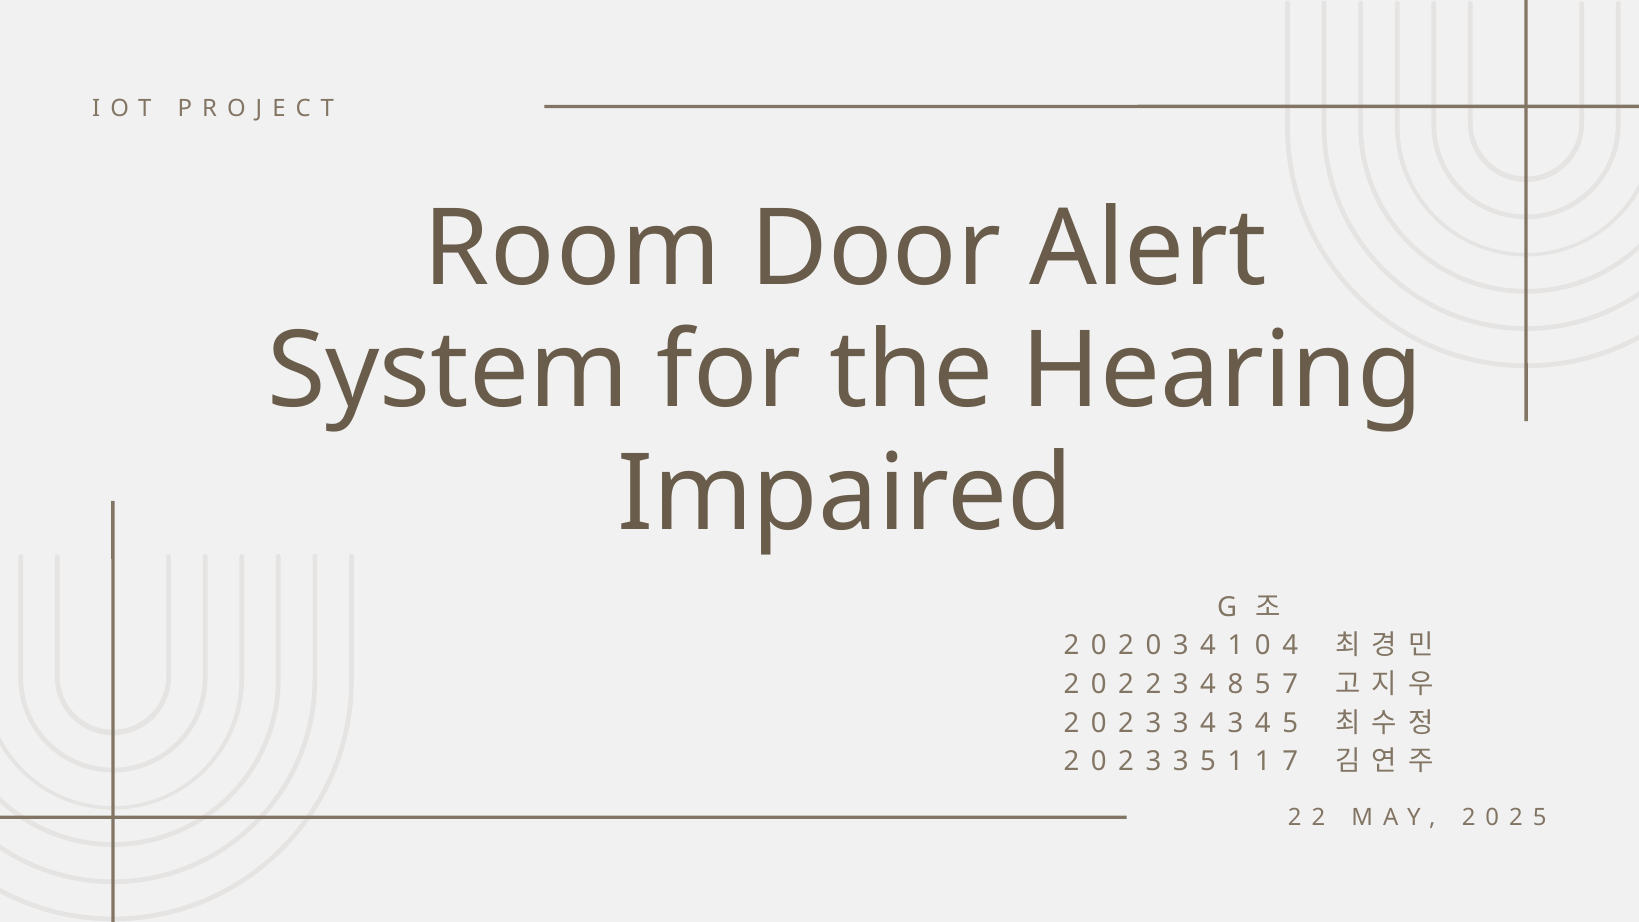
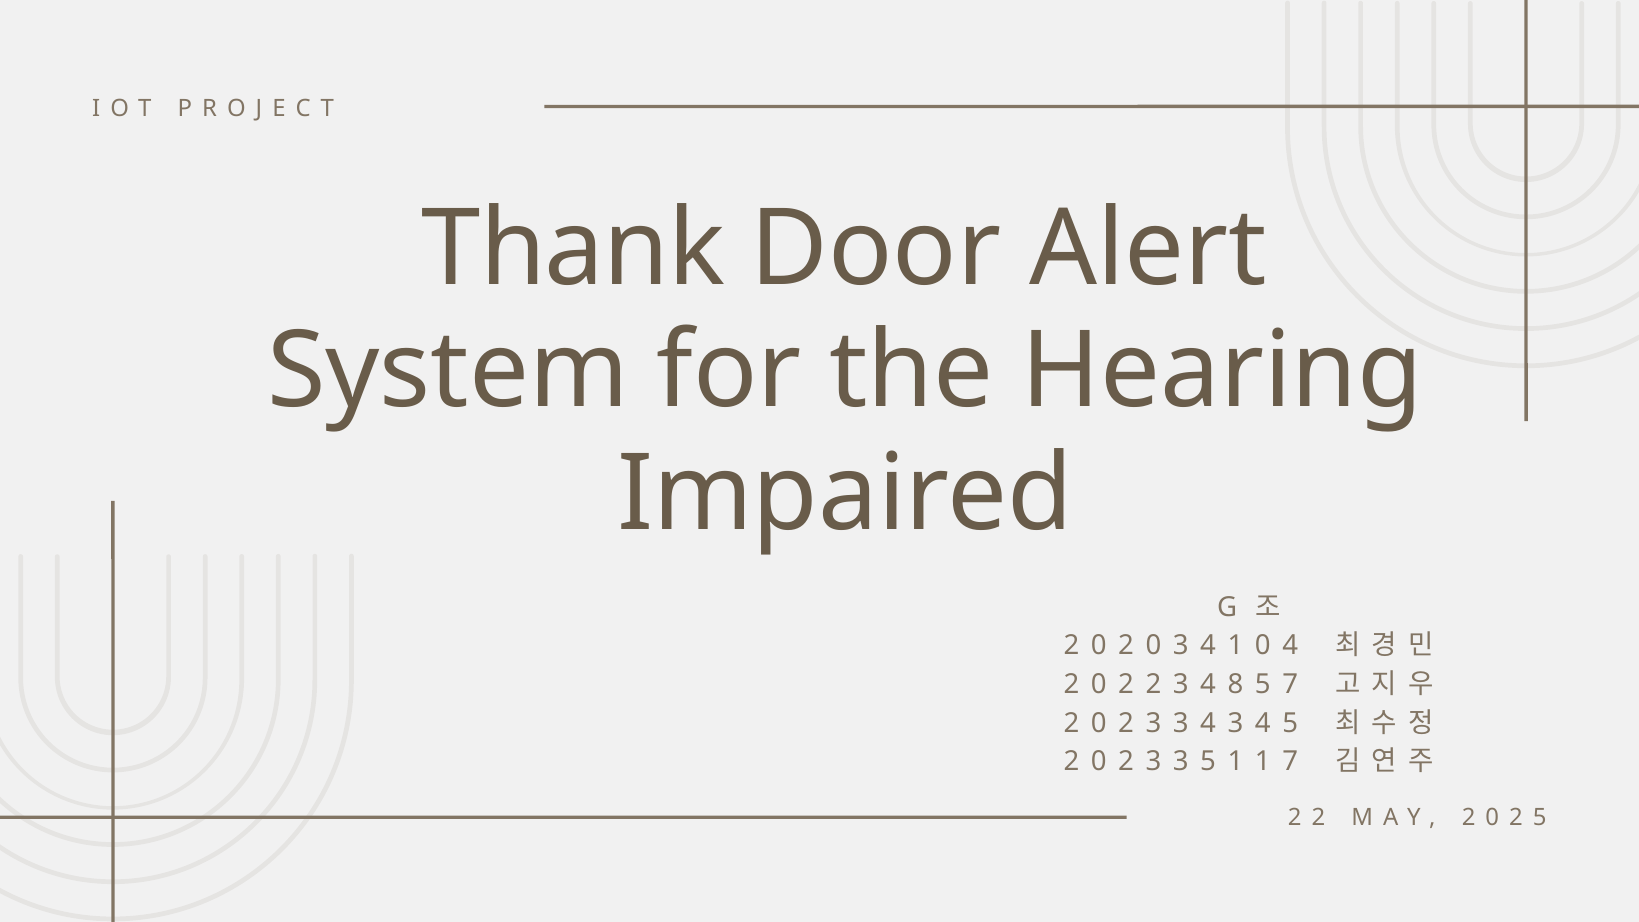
Room: Room -> Thank
